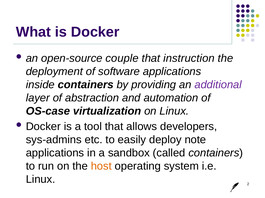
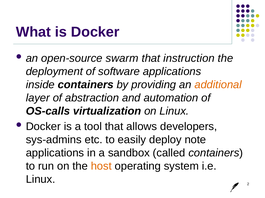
couple: couple -> swarm
additional colour: purple -> orange
OS-case: OS-case -> OS-calls
